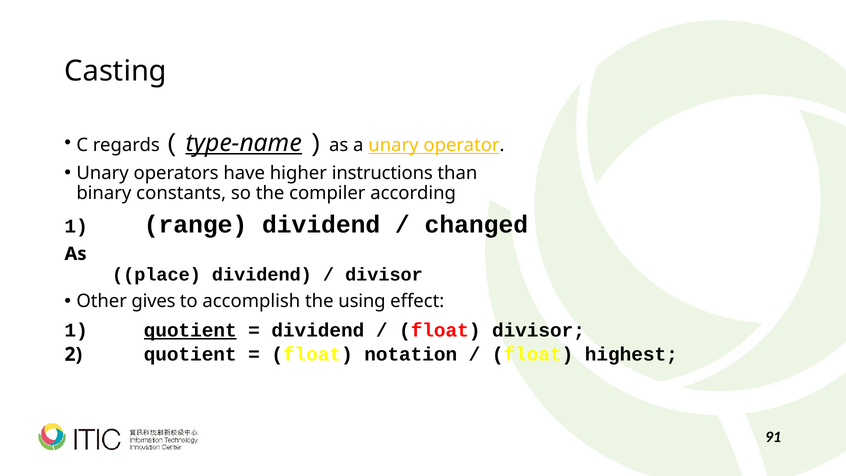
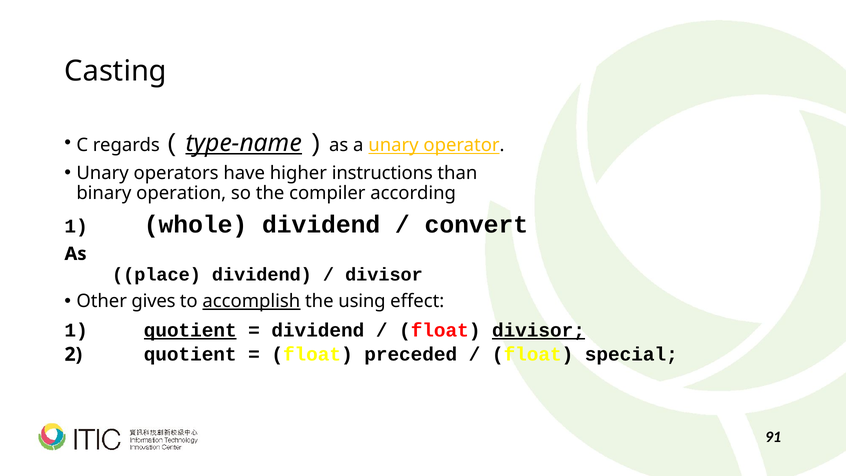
constants: constants -> operation
range: range -> whole
changed: changed -> convert
accomplish underline: none -> present
divisor at (538, 330) underline: none -> present
notation: notation -> preceded
highest: highest -> special
